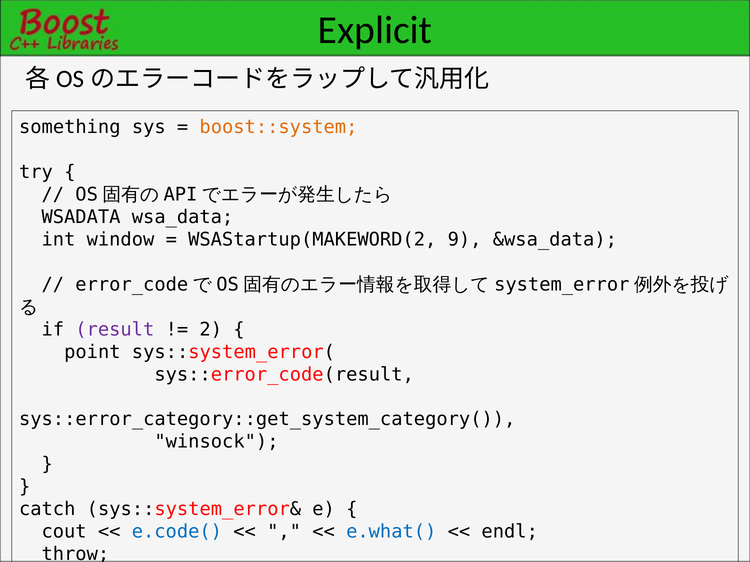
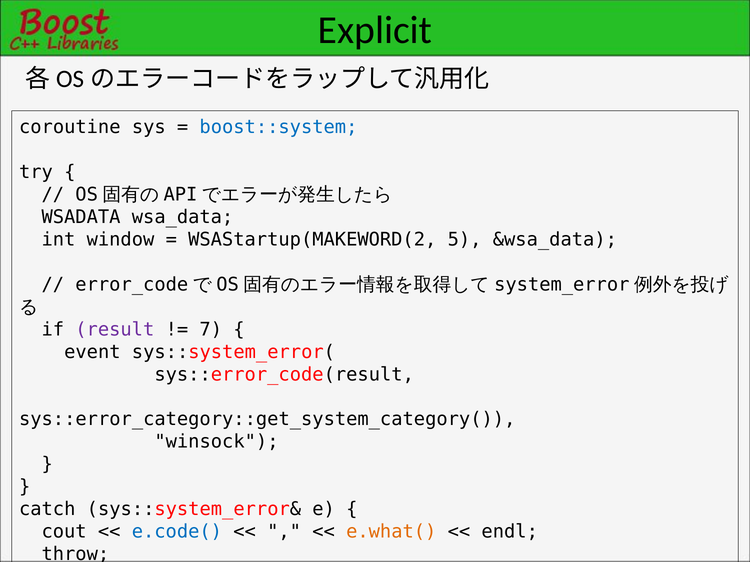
something: something -> coroutine
boost::system colour: orange -> blue
9: 9 -> 5
2: 2 -> 7
point: point -> event
e.what( colour: blue -> orange
